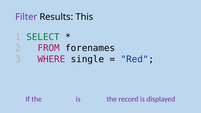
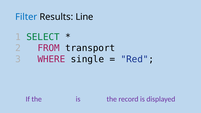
Filter colour: purple -> blue
This: This -> Line
forenames: forenames -> transport
